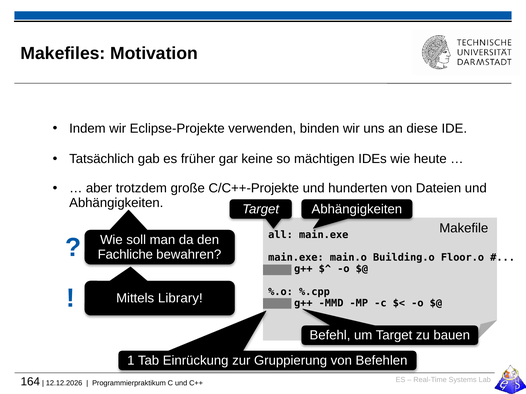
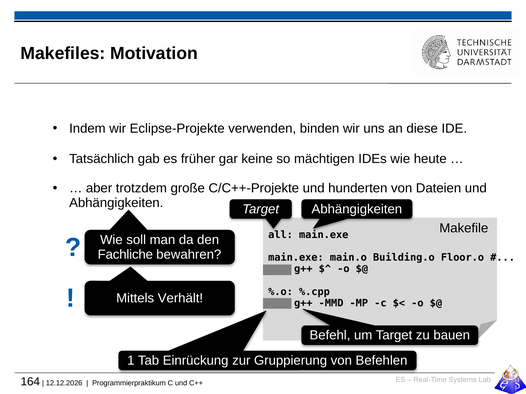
Library: Library -> Verhält
